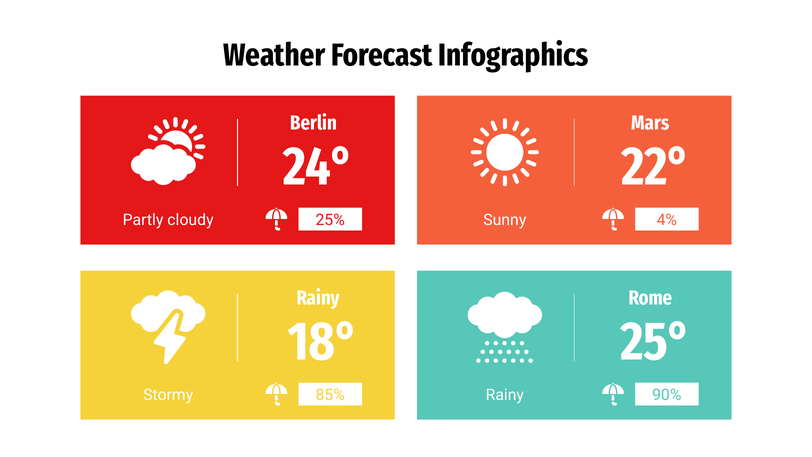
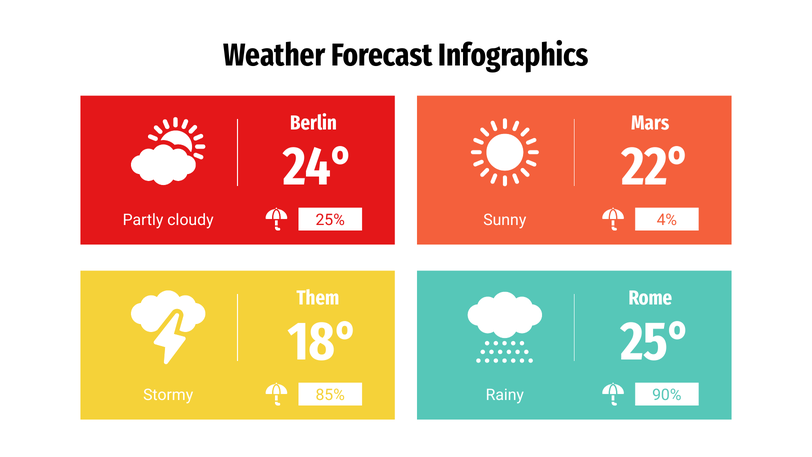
Rainy at (318, 298): Rainy -> Them
